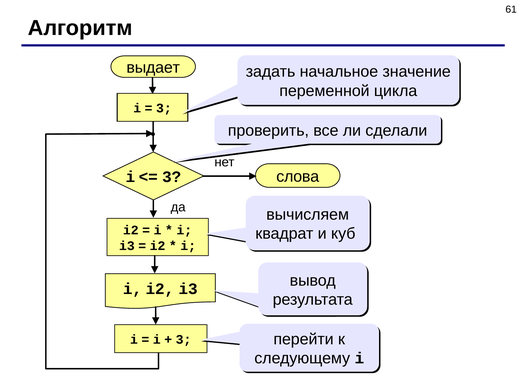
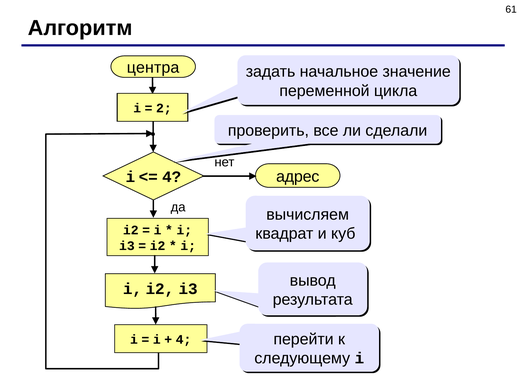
выдает: выдает -> центра
3 at (164, 108): 3 -> 2
слова: слова -> адрес
3 at (172, 177): 3 -> 4
3 at (184, 340): 3 -> 4
